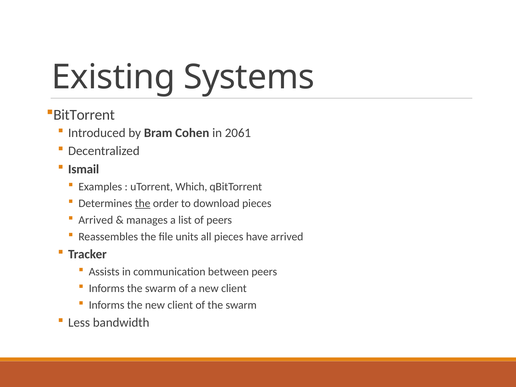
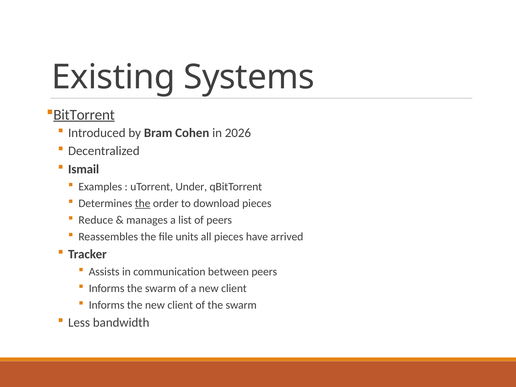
BitTorrent underline: none -> present
2061: 2061 -> 2026
Which: Which -> Under
Arrived at (96, 220): Arrived -> Reduce
